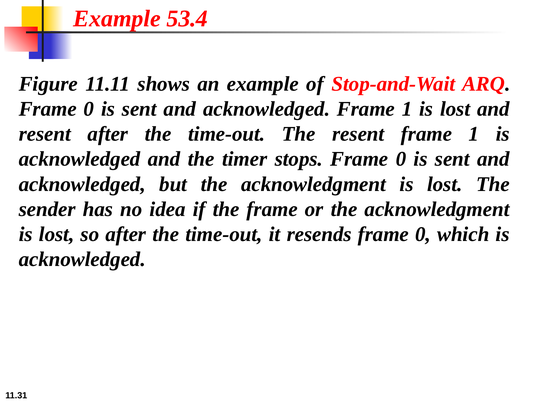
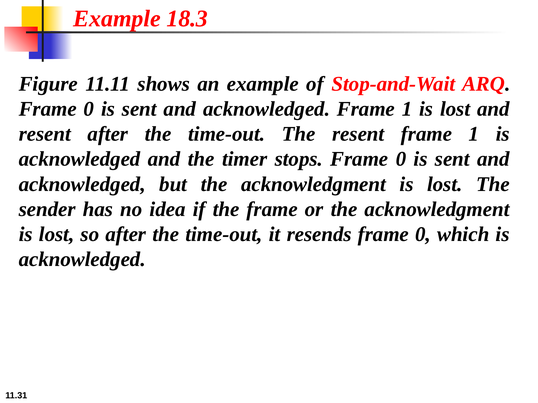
53.4: 53.4 -> 18.3
